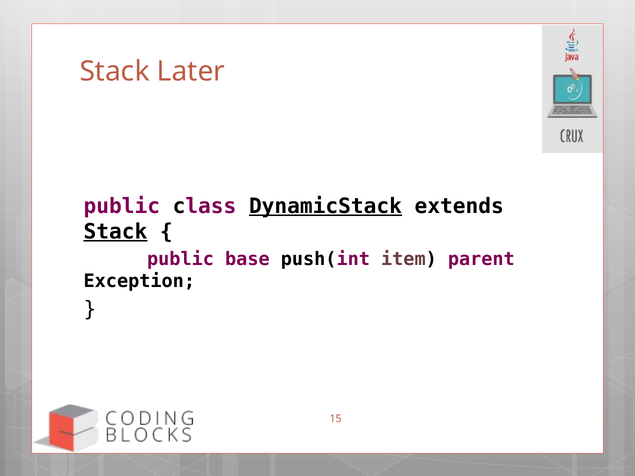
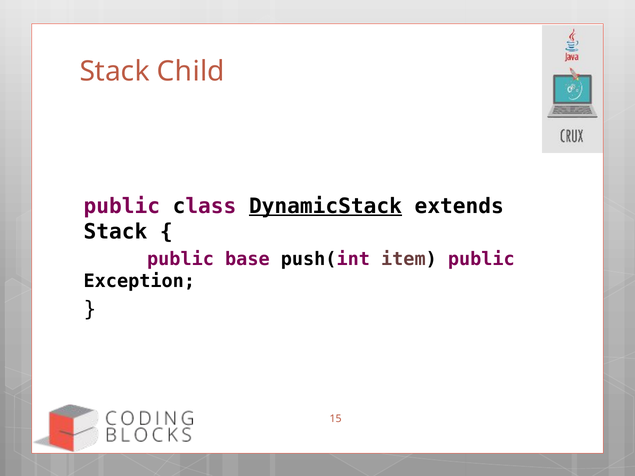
Later: Later -> Child
Stack at (115, 232) underline: present -> none
item parent: parent -> public
